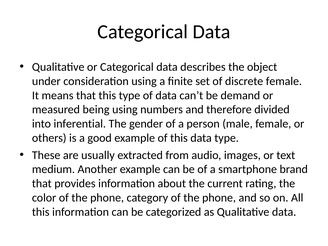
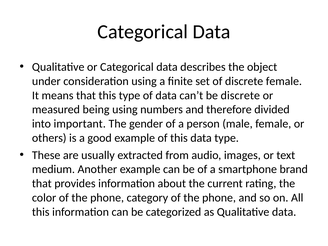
be demand: demand -> discrete
inferential: inferential -> important
